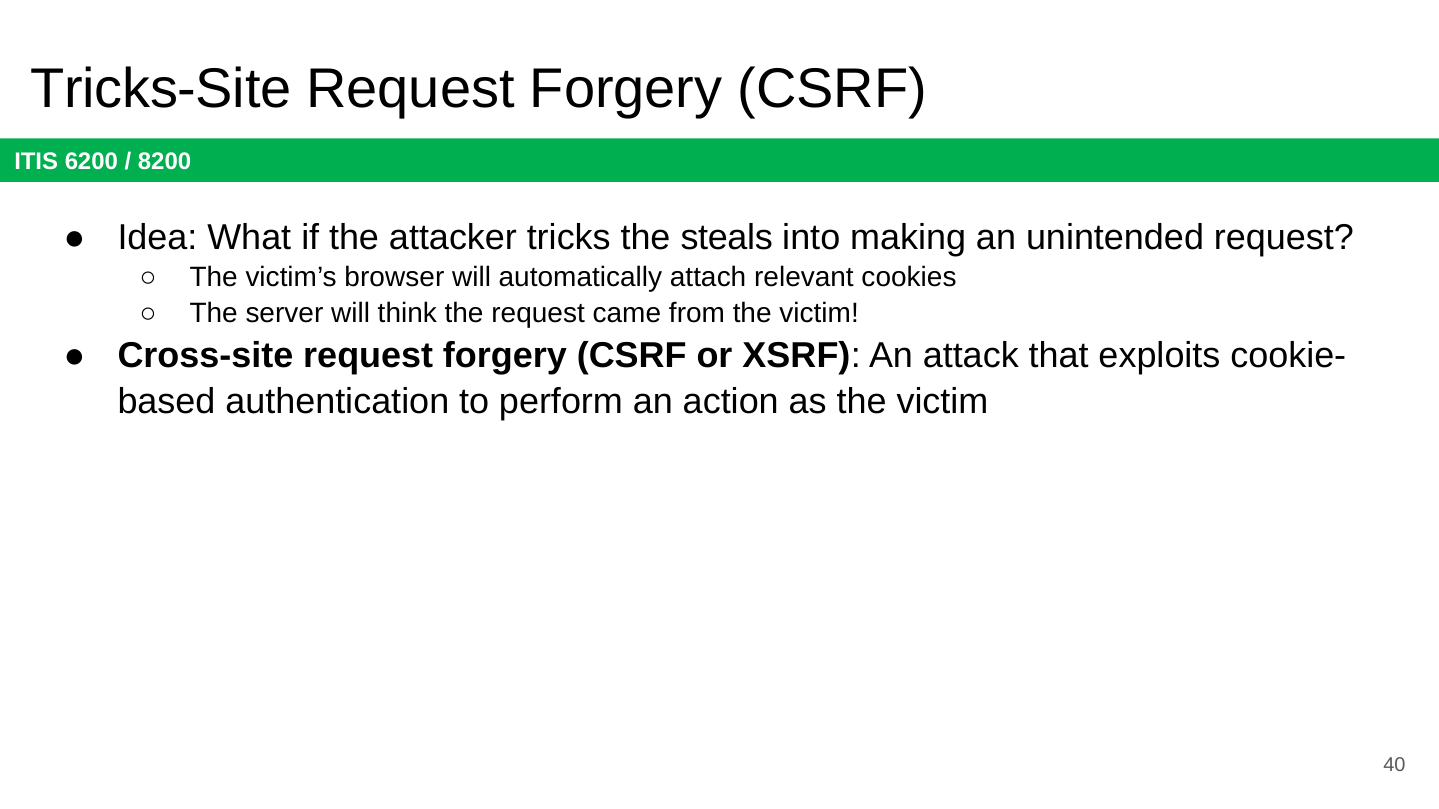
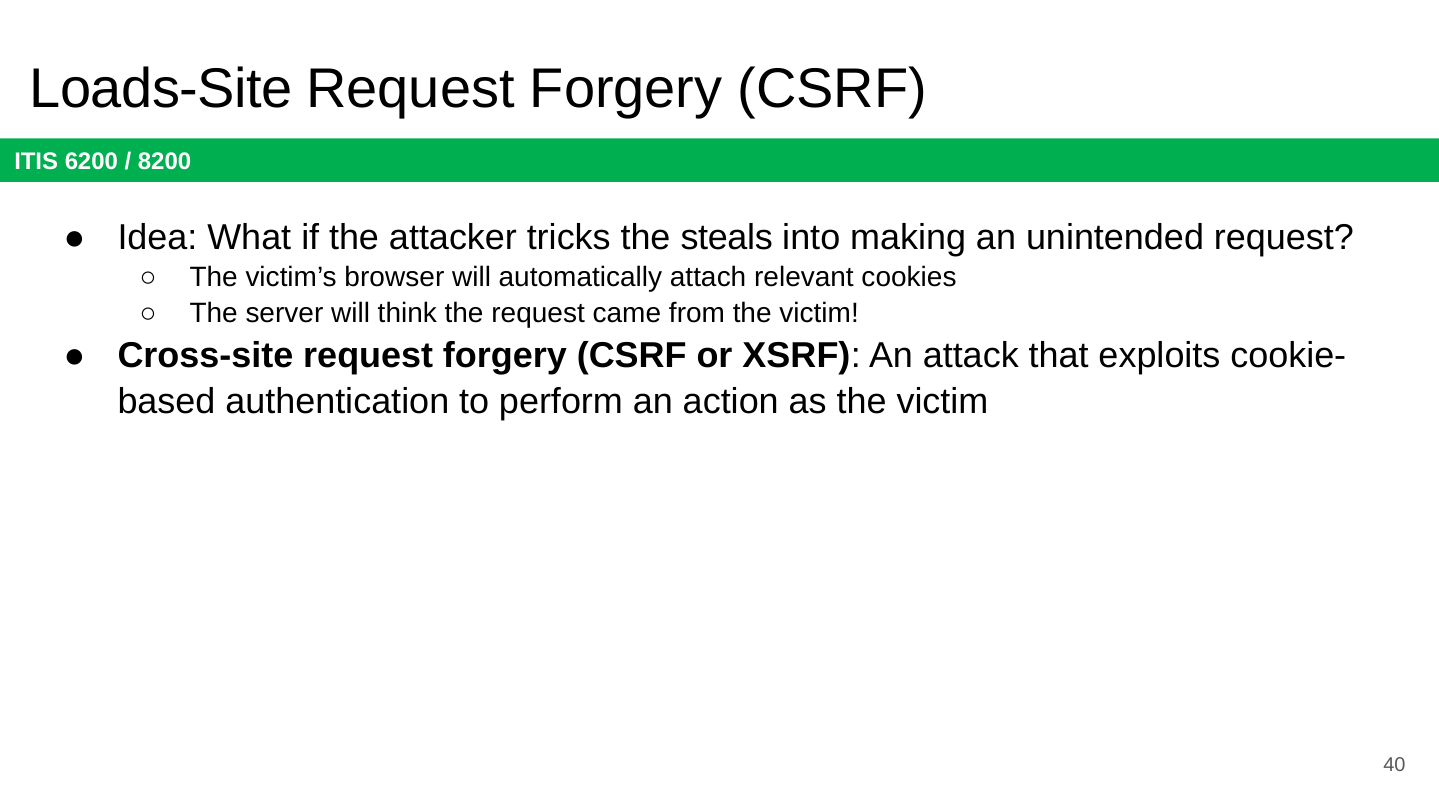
Tricks-Site: Tricks-Site -> Loads-Site
